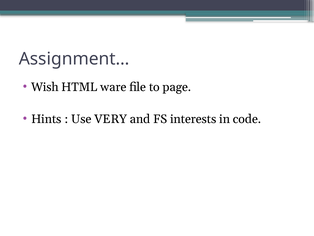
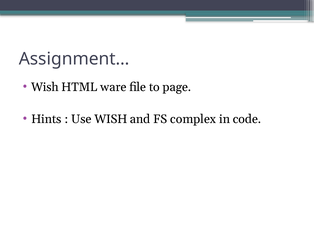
Use VERY: VERY -> WISH
interests: interests -> complex
